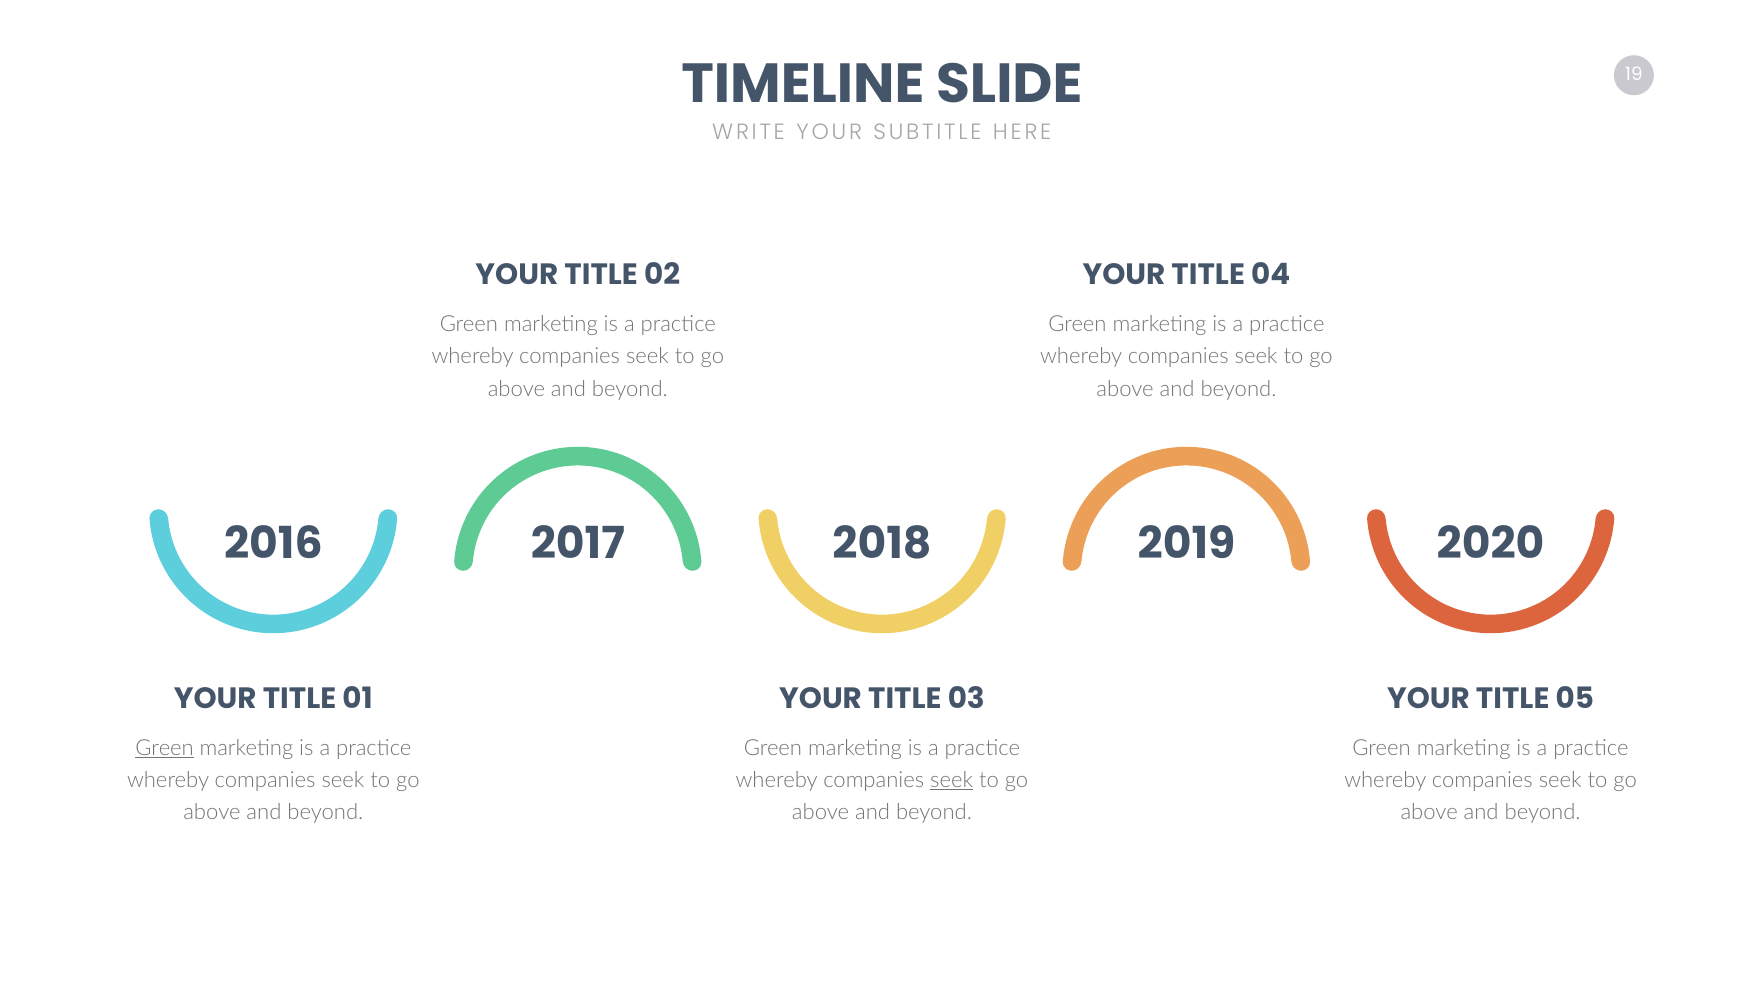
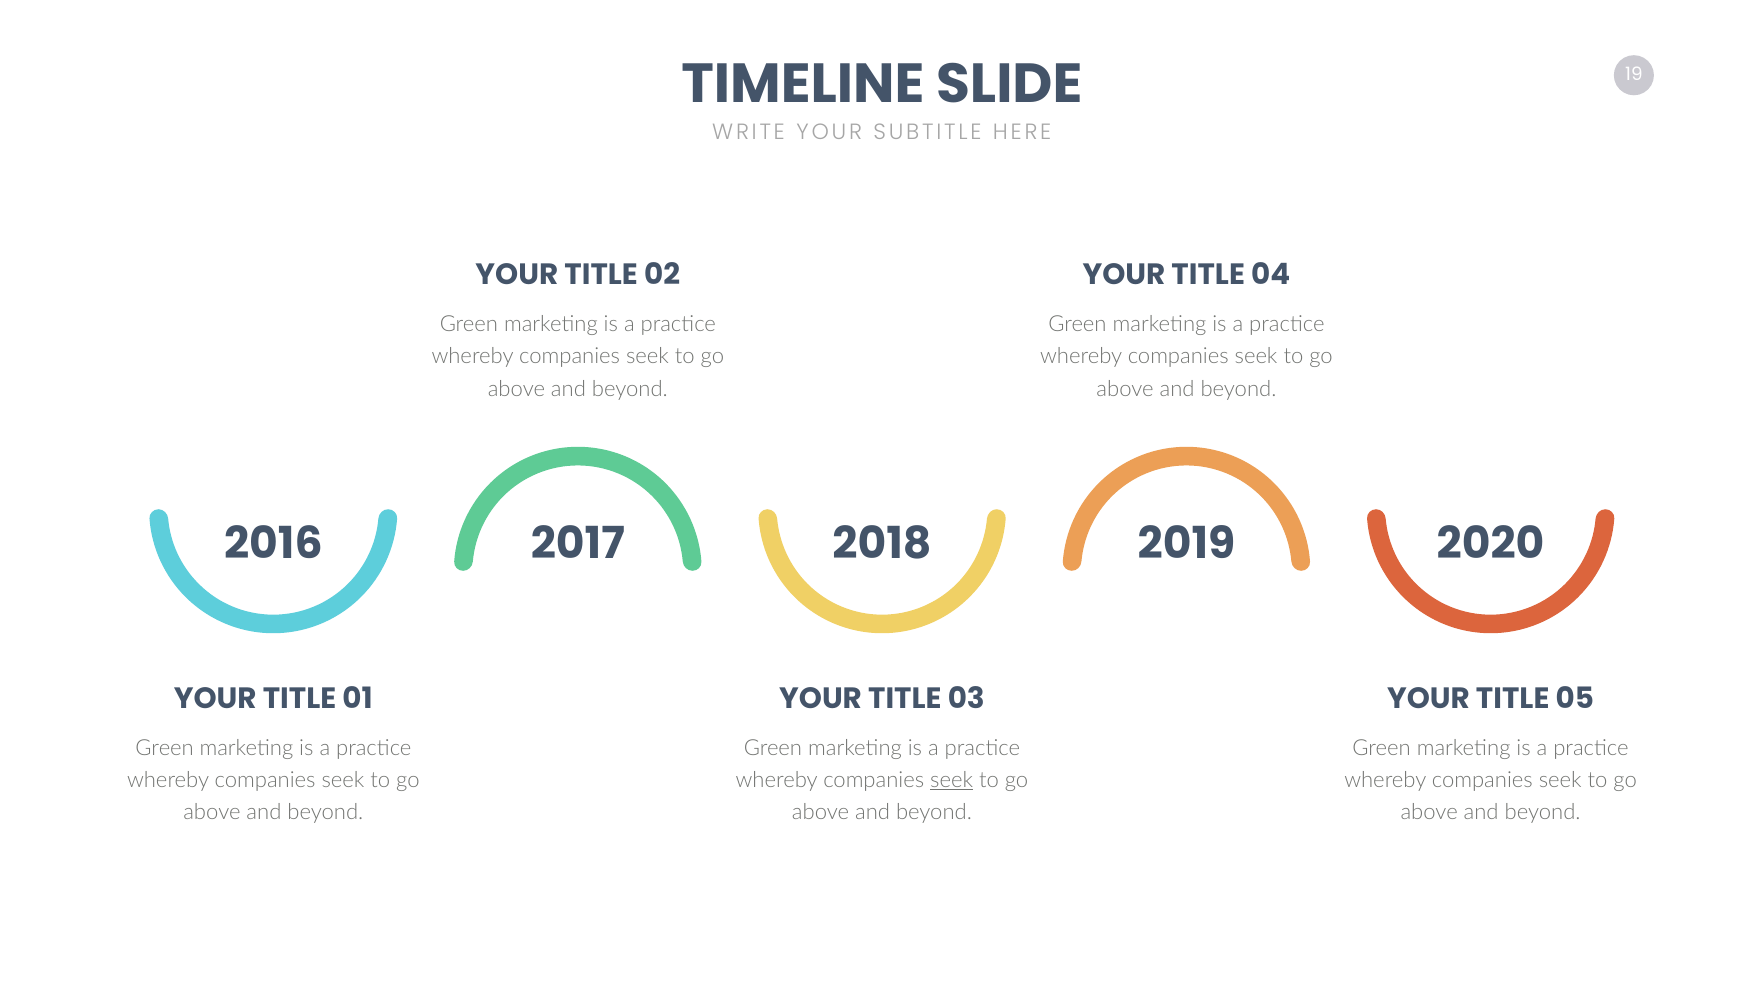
Green at (164, 748) underline: present -> none
